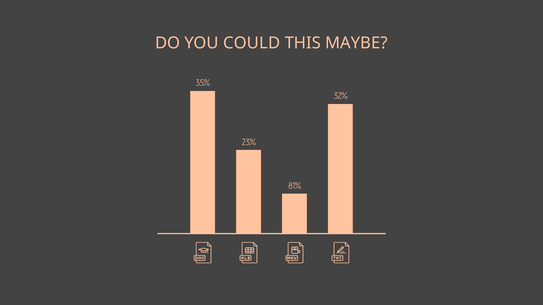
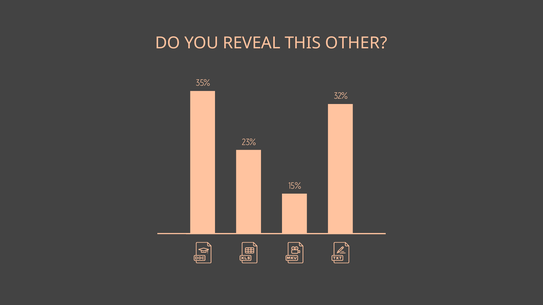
COULD: COULD -> REVEAL
MAYBE: MAYBE -> OTHER
81%: 81% -> 15%
